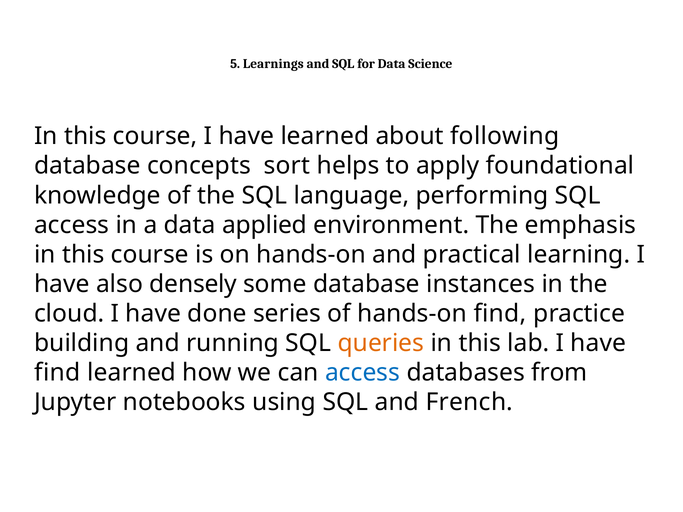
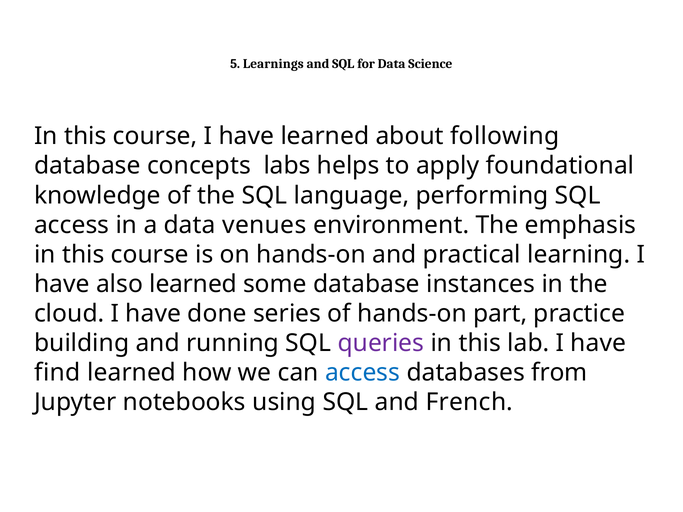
sort: sort -> labs
applied: applied -> venues
also densely: densely -> learned
hands-on find: find -> part
queries colour: orange -> purple
